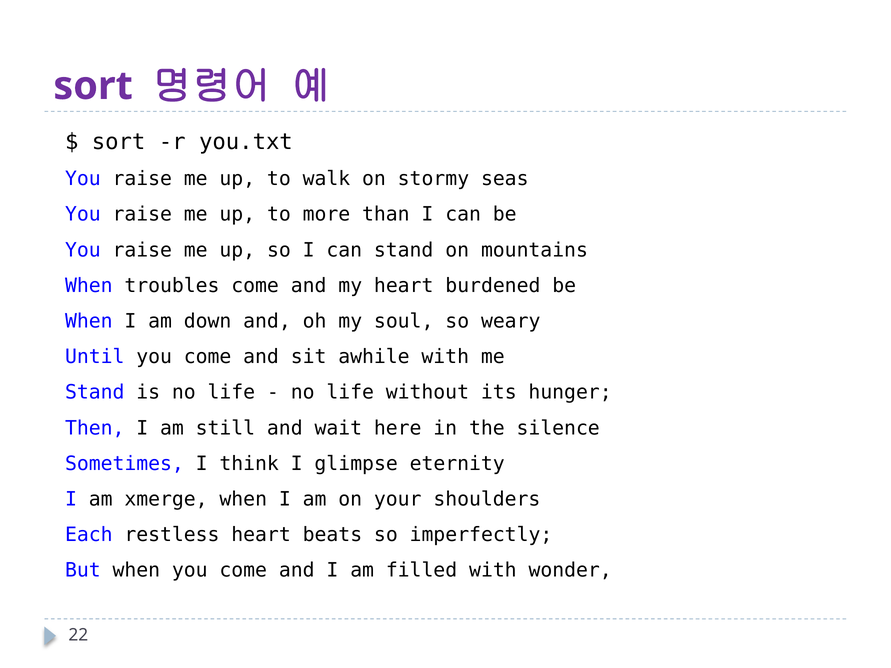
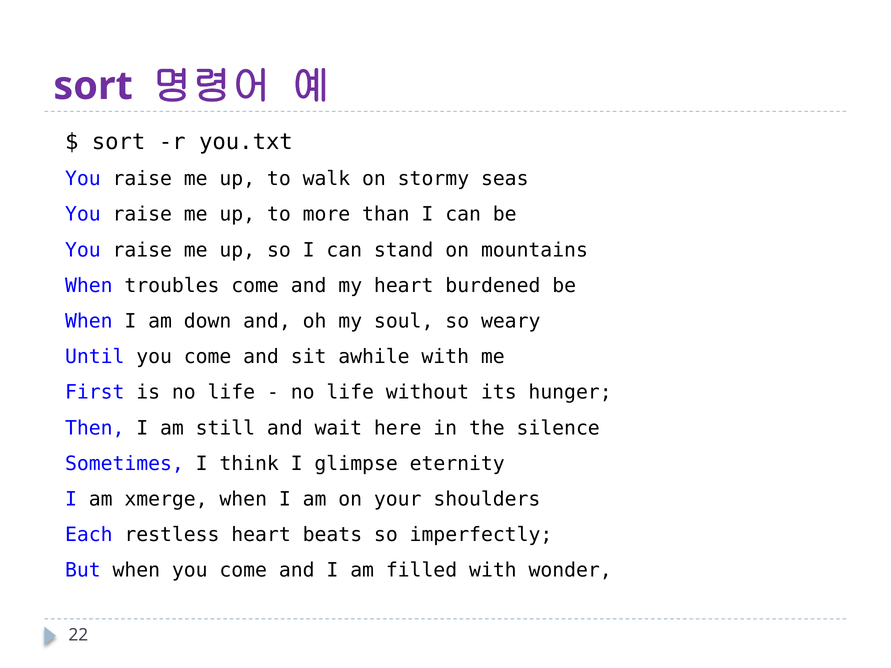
Stand at (95, 393): Stand -> First
